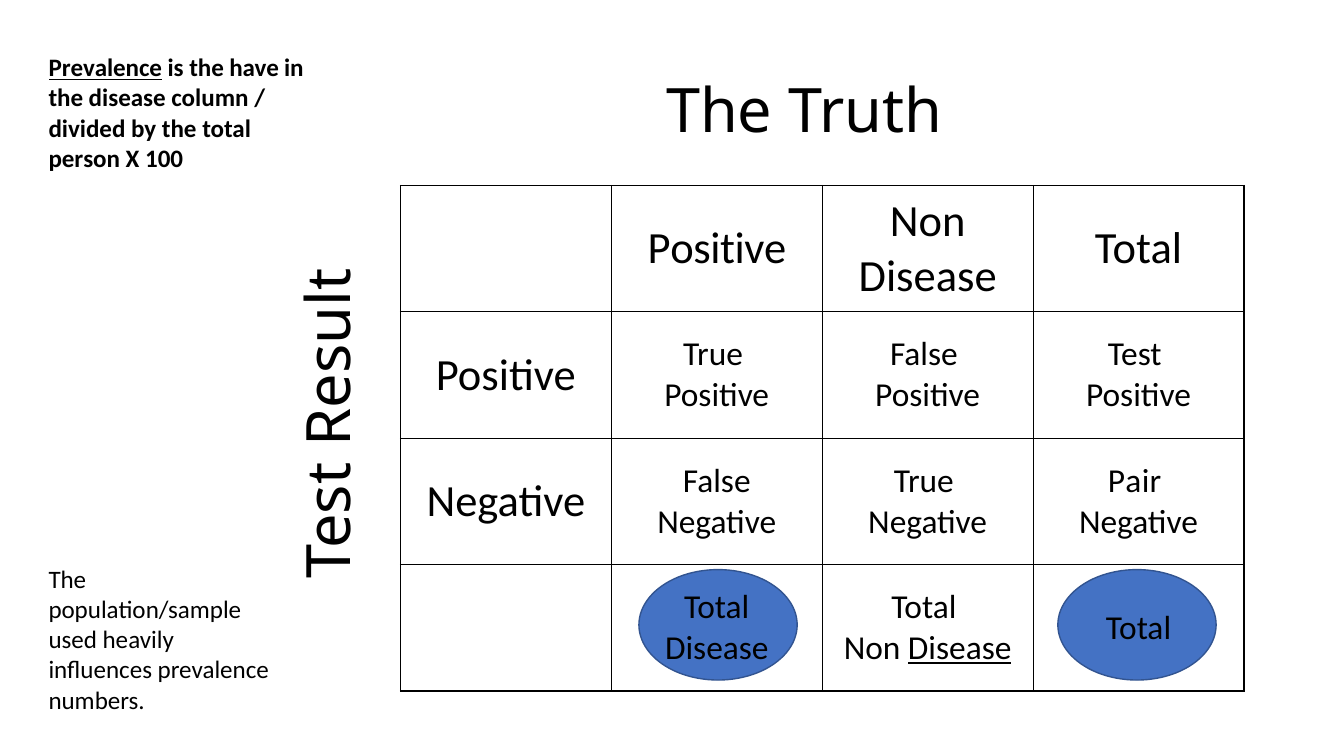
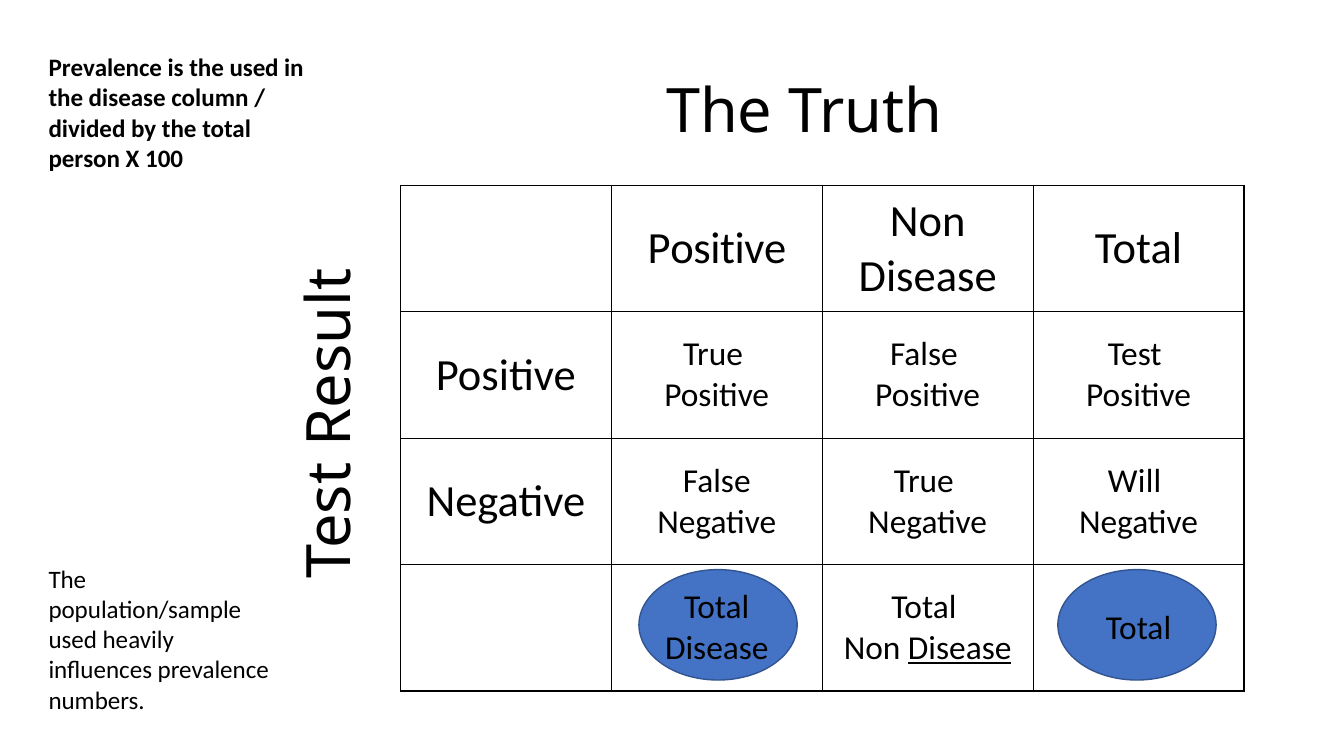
Prevalence at (105, 69) underline: present -> none
the have: have -> used
Pair: Pair -> Will
